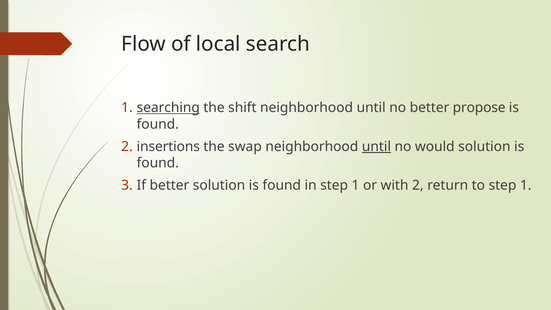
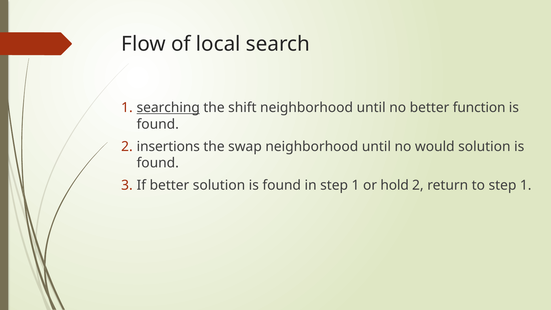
propose: propose -> function
until at (376, 147) underline: present -> none
with: with -> hold
